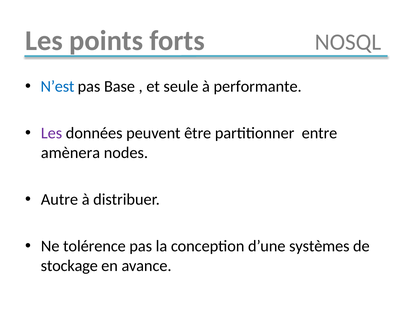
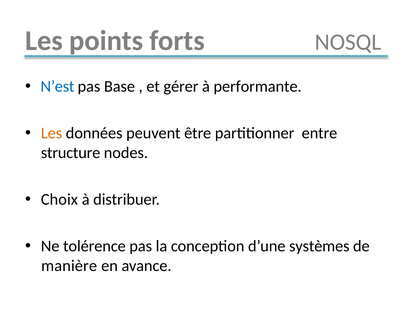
seule: seule -> gérer
Les at (51, 133) colour: purple -> orange
amènera: amènera -> structure
Autre: Autre -> Choix
stockage: stockage -> manière
